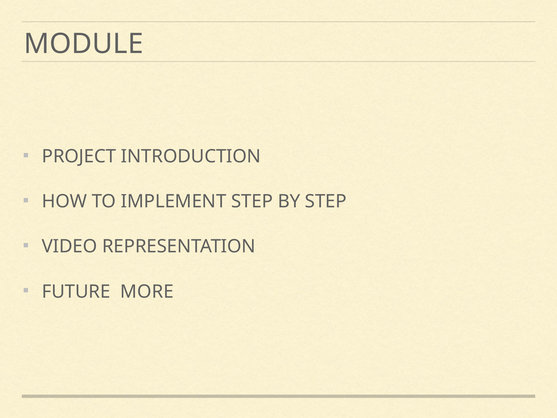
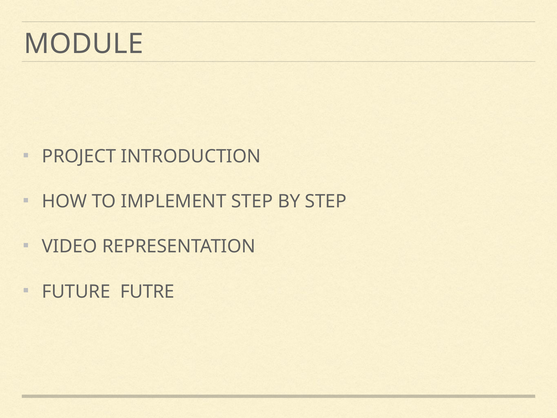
MORE: MORE -> FUTRE
